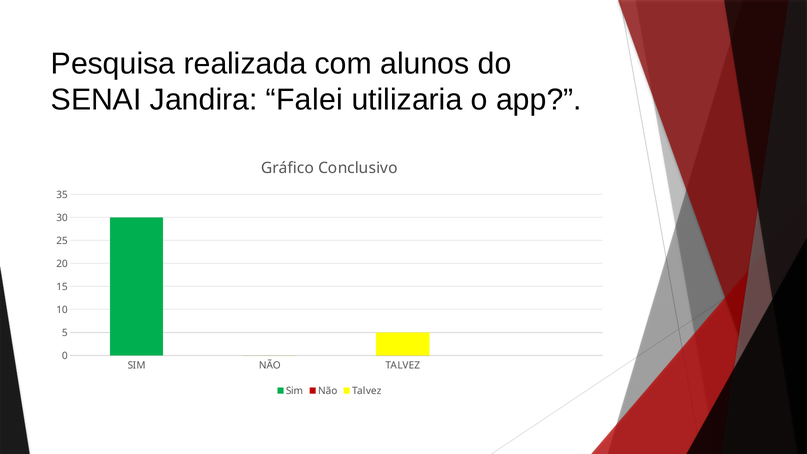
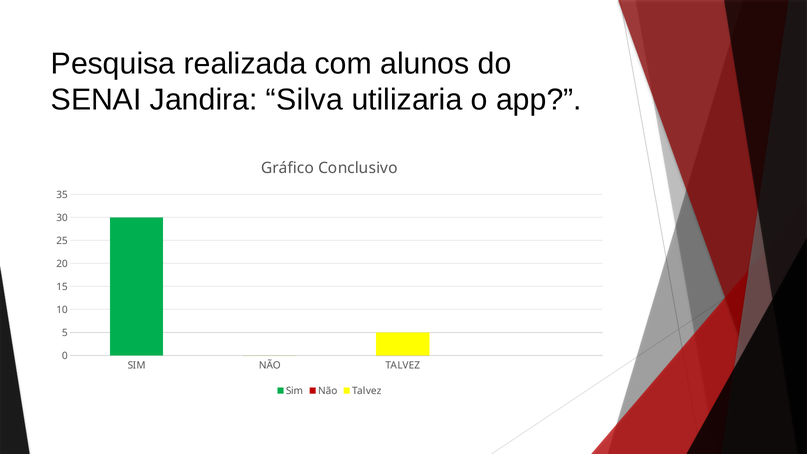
Falei: Falei -> Silva
